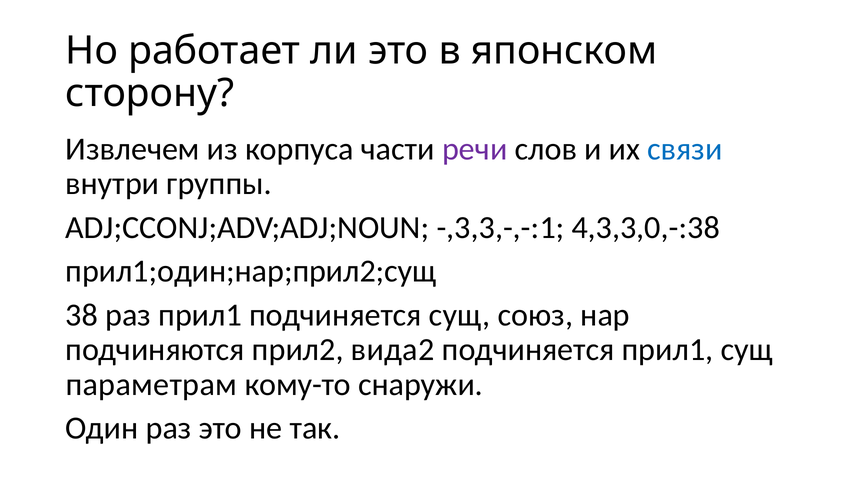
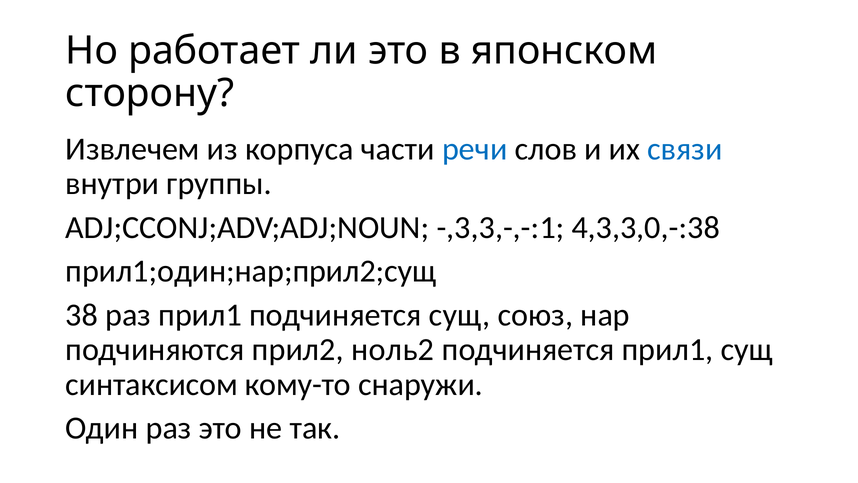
речи colour: purple -> blue
вида2: вида2 -> ноль2
параметрам: параметрам -> синтаксисом
